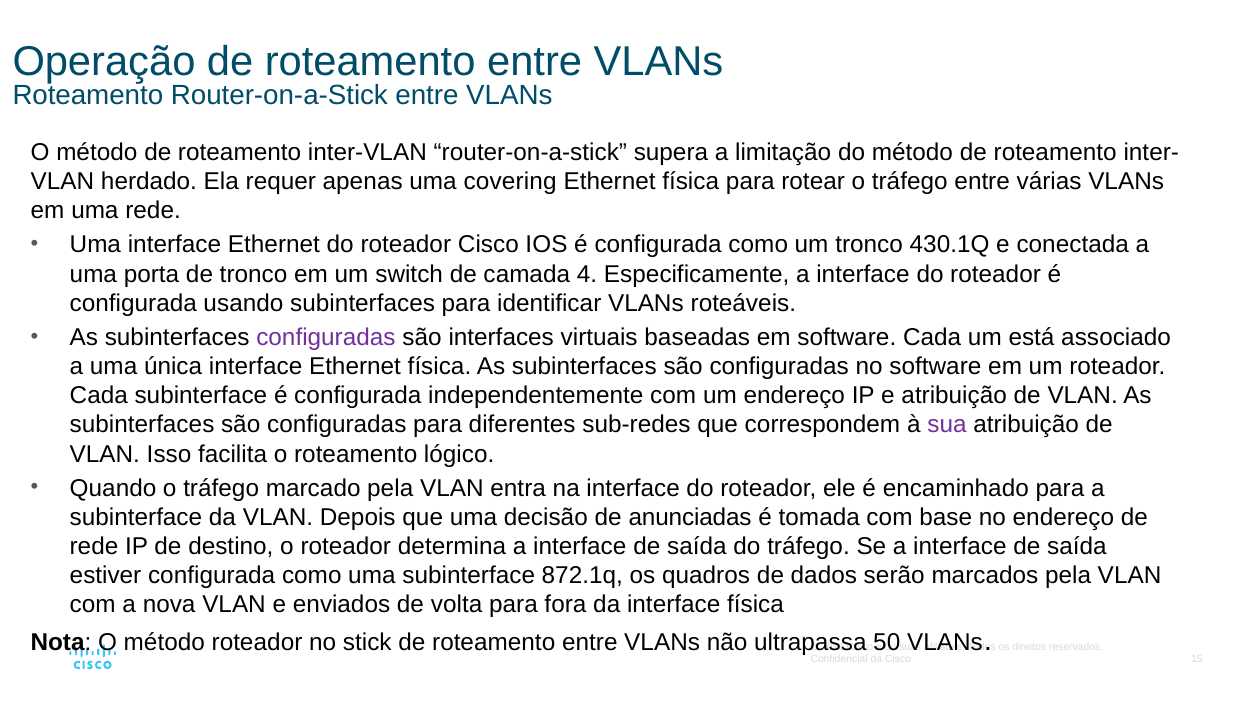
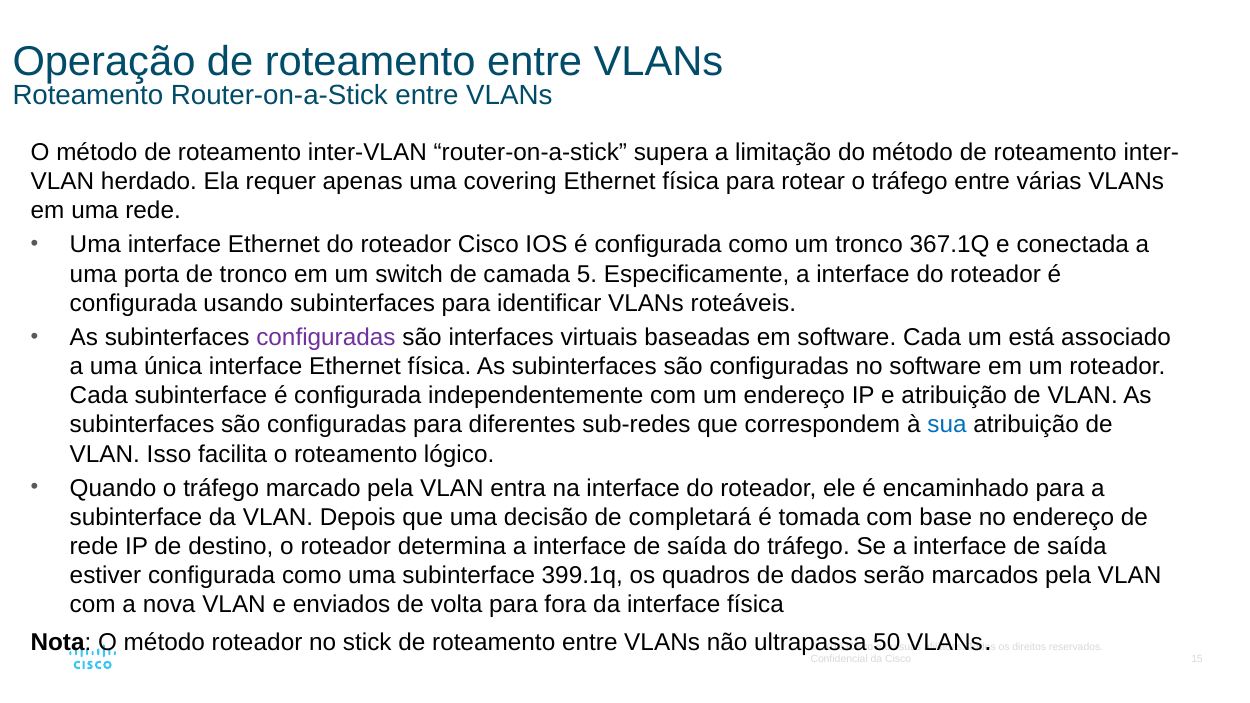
430.1Q: 430.1Q -> 367.1Q
4: 4 -> 5
sua colour: purple -> blue
anunciadas: anunciadas -> completará
872.1q: 872.1q -> 399.1q
